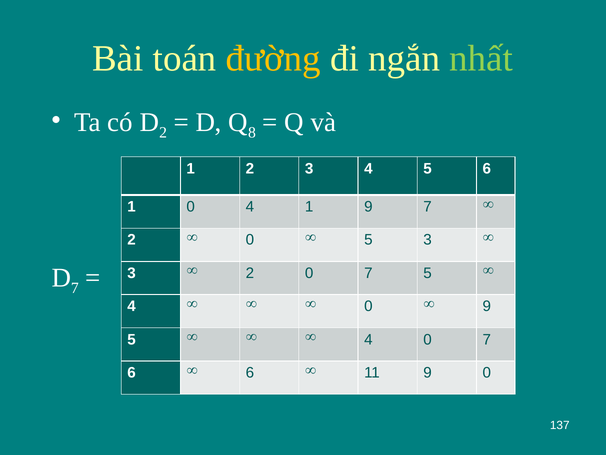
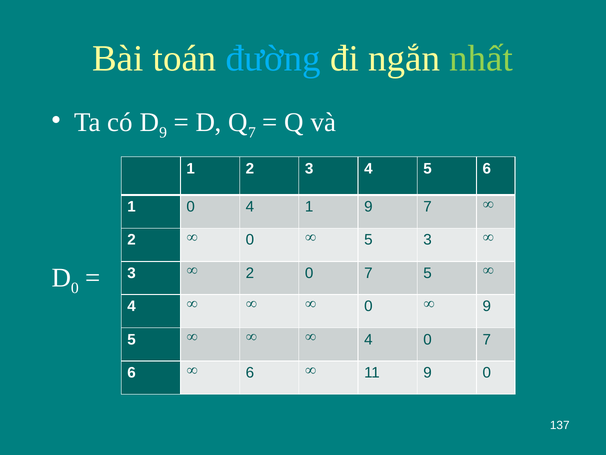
đường colour: yellow -> light blue
D 2: 2 -> 9
Q 8: 8 -> 7
D 7: 7 -> 0
